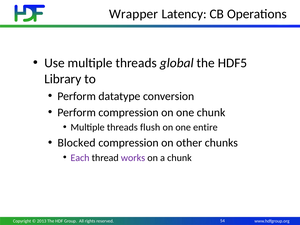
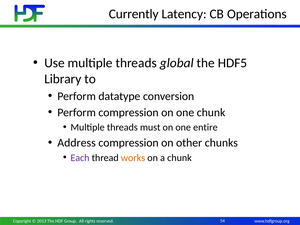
Wrapper: Wrapper -> Currently
flush: flush -> must
Blocked: Blocked -> Address
works colour: purple -> orange
